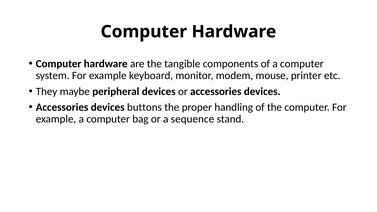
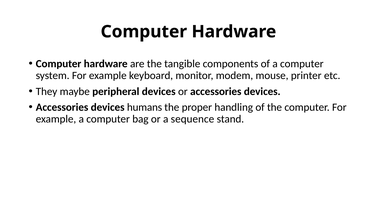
buttons: buttons -> humans
